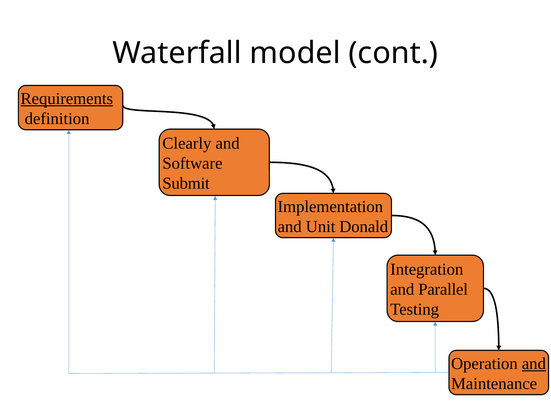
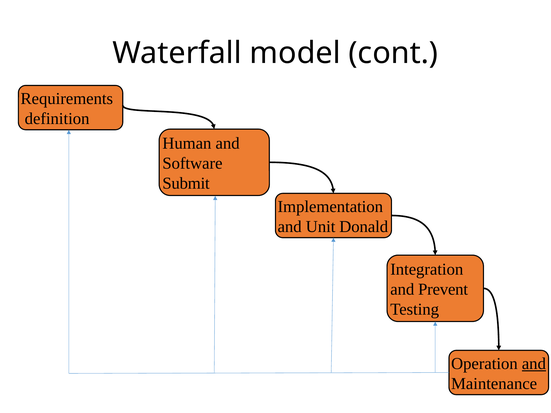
Requirements underline: present -> none
Clearly: Clearly -> Human
Parallel: Parallel -> Prevent
